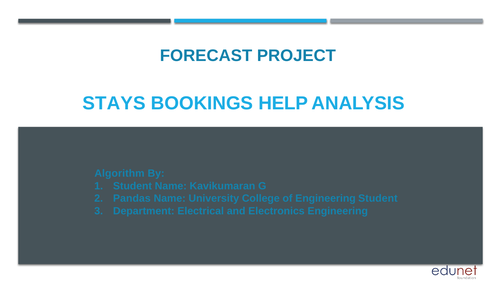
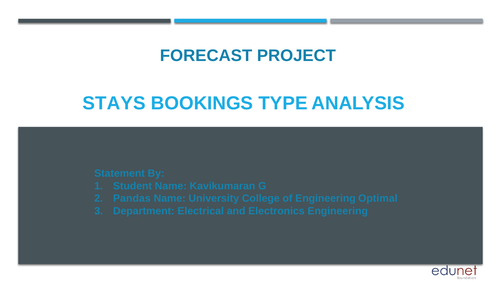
HELP: HELP -> TYPE
Algorithm: Algorithm -> Statement
Engineering Student: Student -> Optimal
